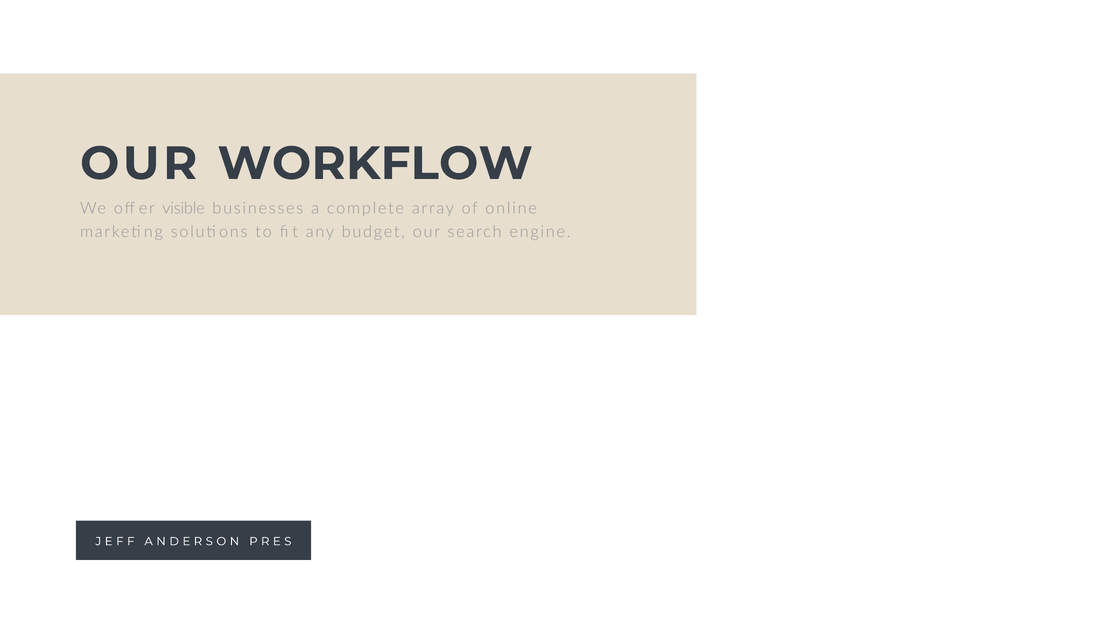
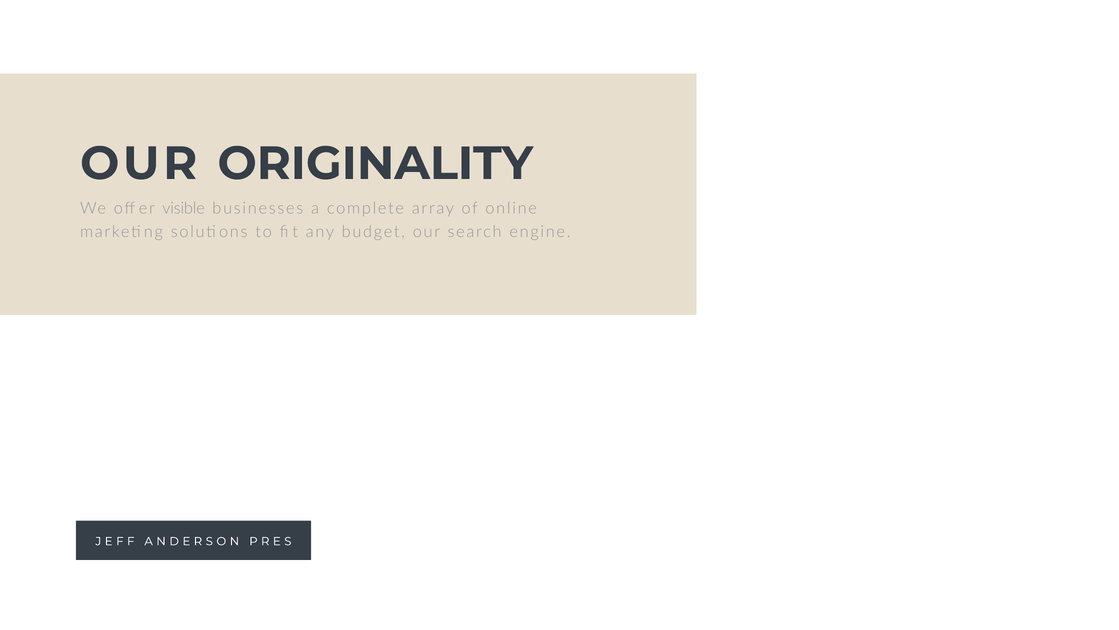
WORKFLOW: WORKFLOW -> ORIGINALITY
